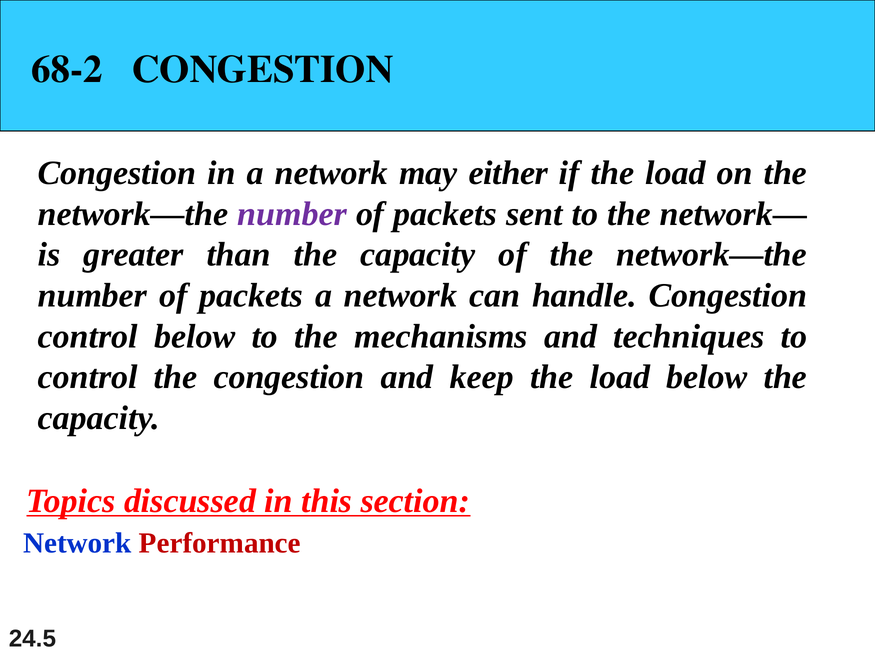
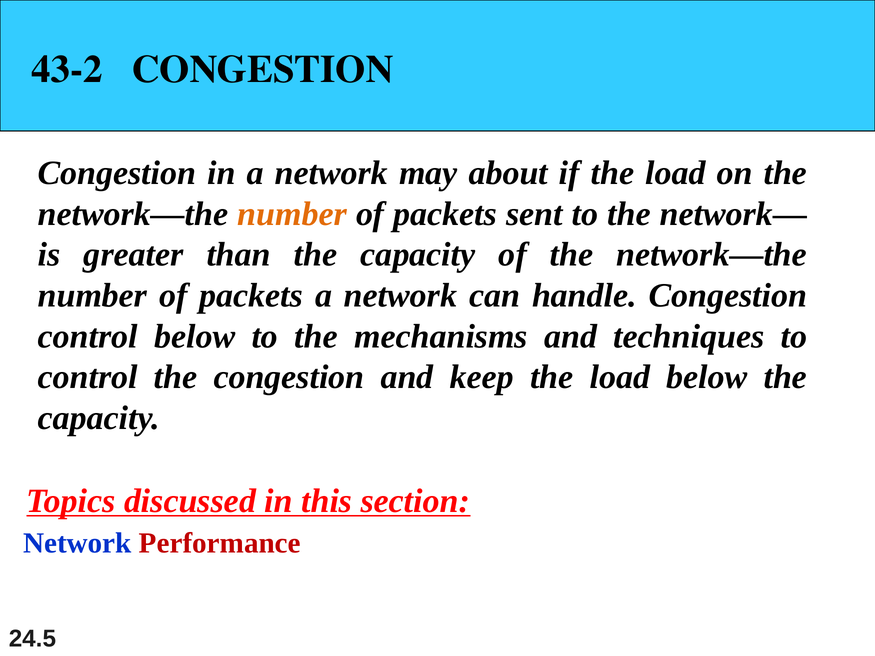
68-2: 68-2 -> 43-2
either: either -> about
number at (292, 214) colour: purple -> orange
